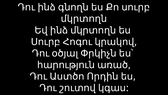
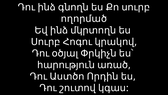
մկրտողն at (84, 19): մկրտողն -> ողորմած
